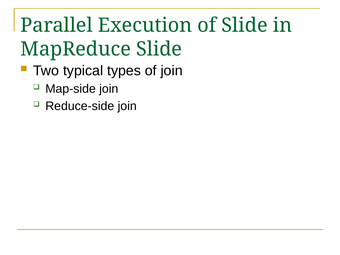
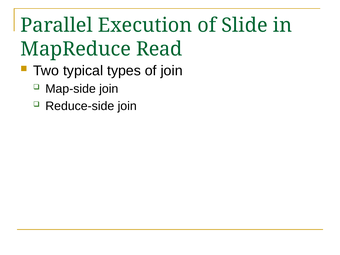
MapReduce Slide: Slide -> Read
